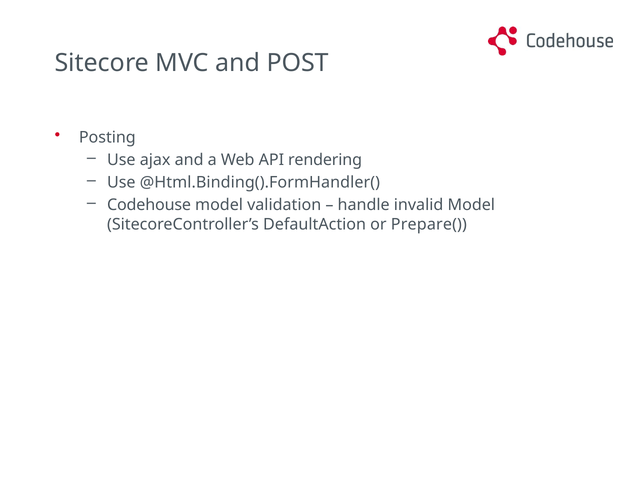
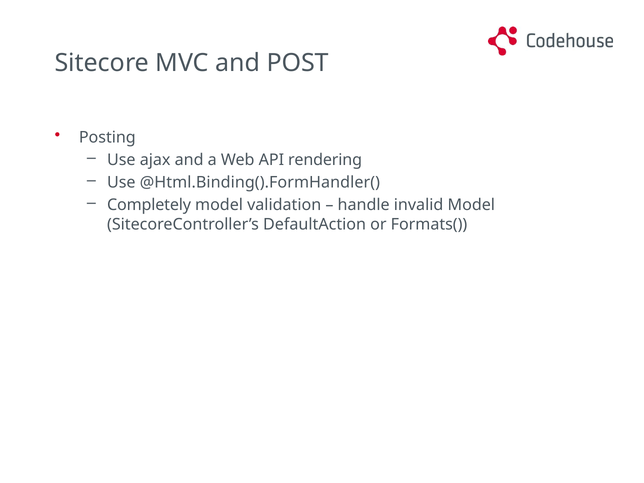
Codehouse: Codehouse -> Completely
Prepare(: Prepare( -> Formats(
